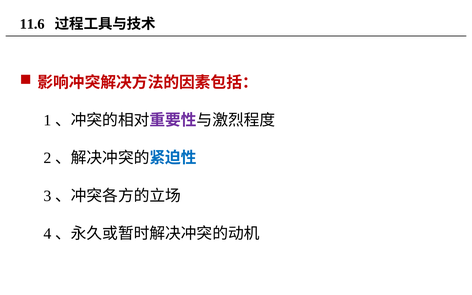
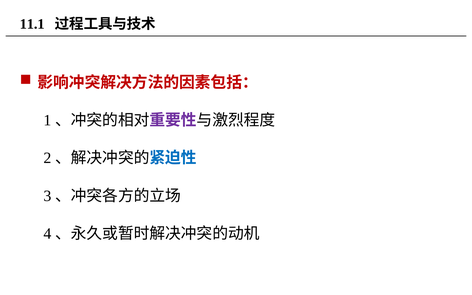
11.6: 11.6 -> 11.1
